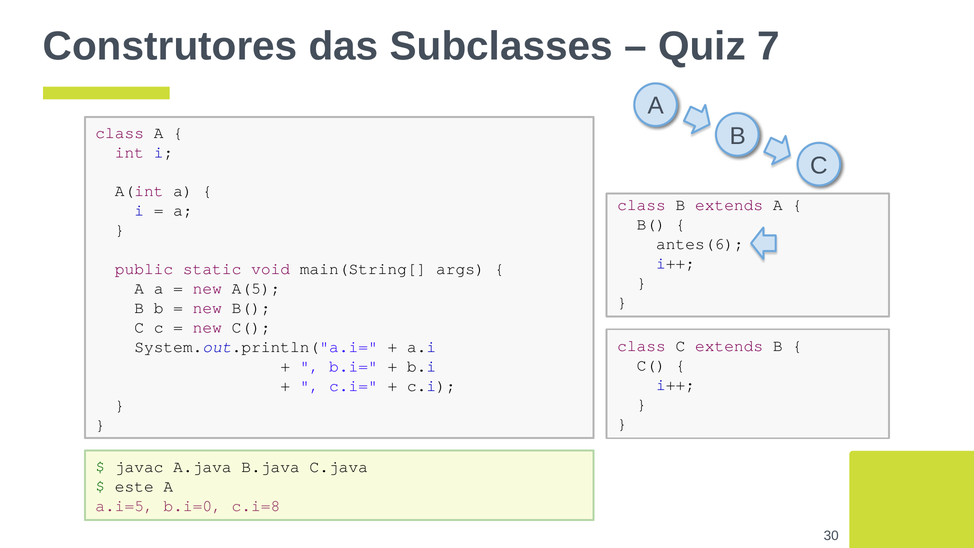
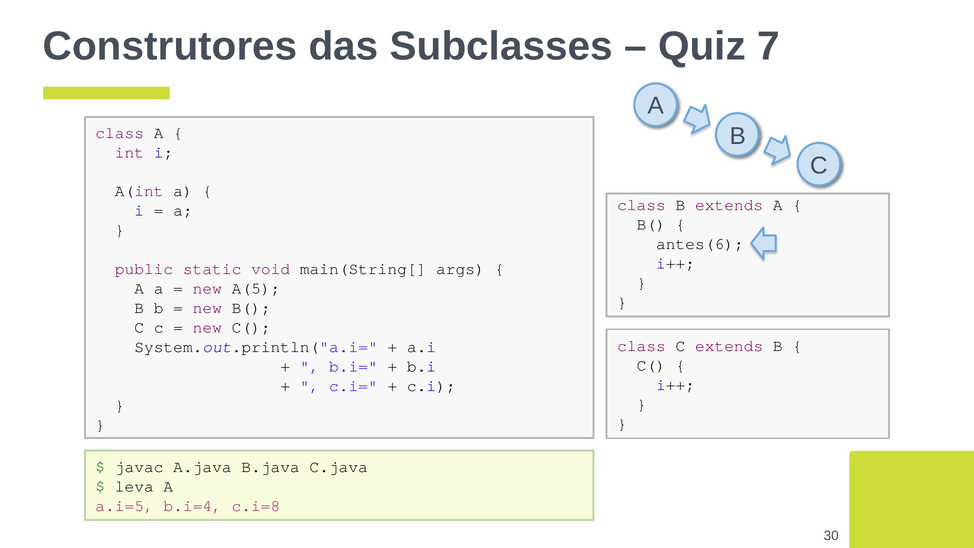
este: este -> leva
b.i=0: b.i=0 -> b.i=4
